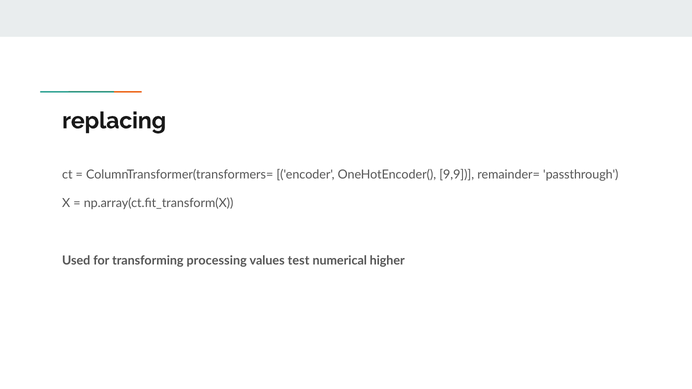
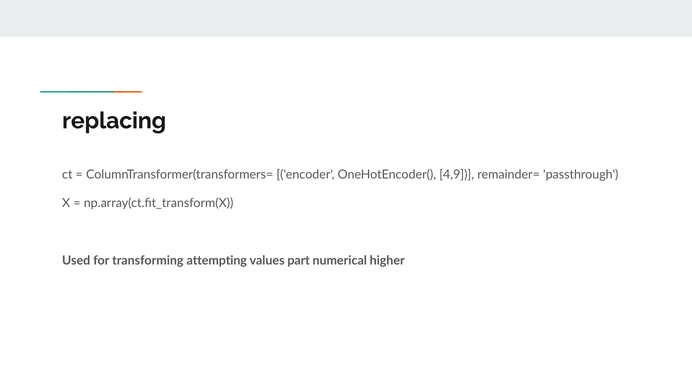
9,9: 9,9 -> 4,9
processing: processing -> attempting
test: test -> part
